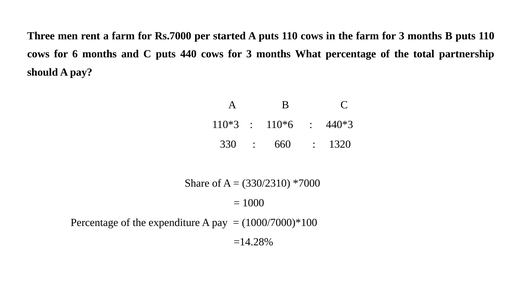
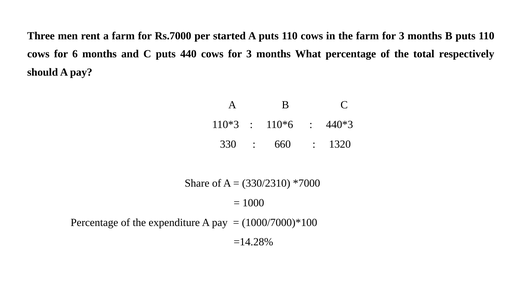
partnership: partnership -> respectively
